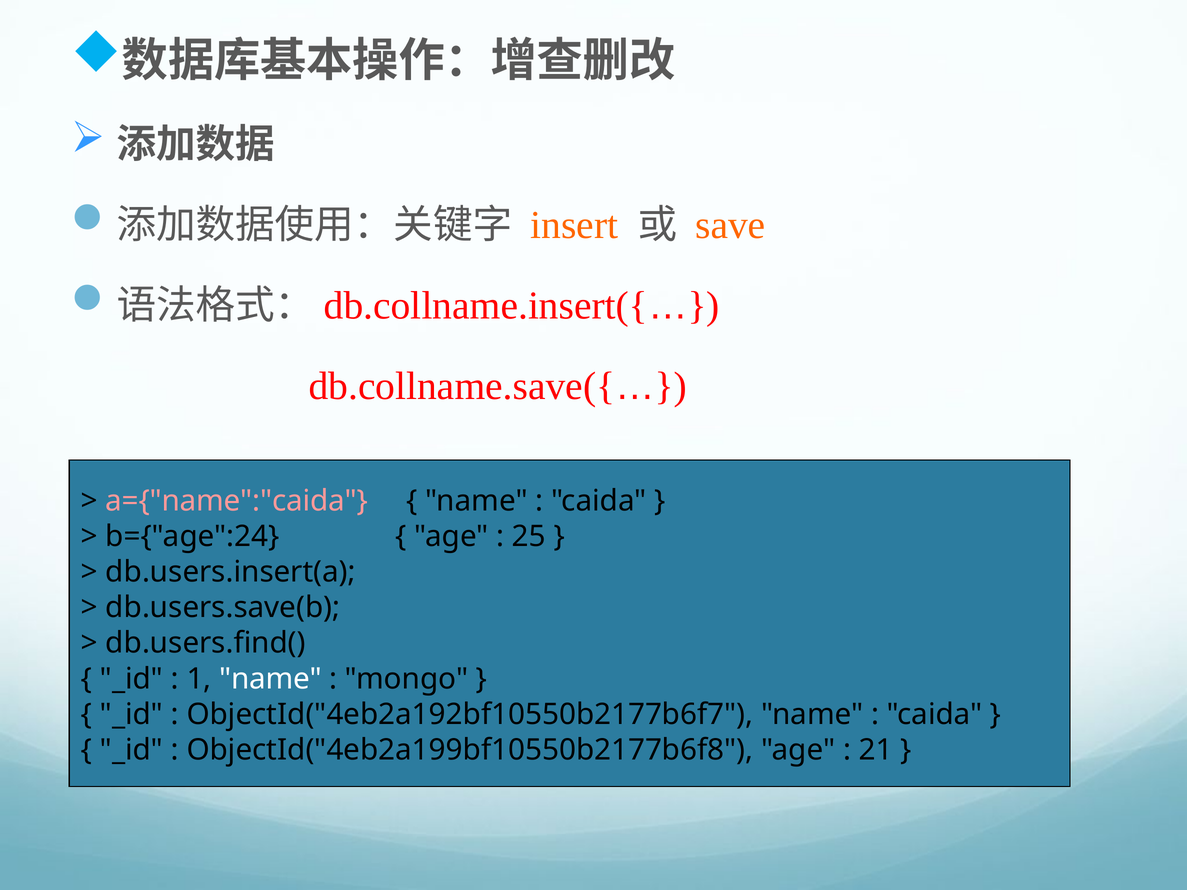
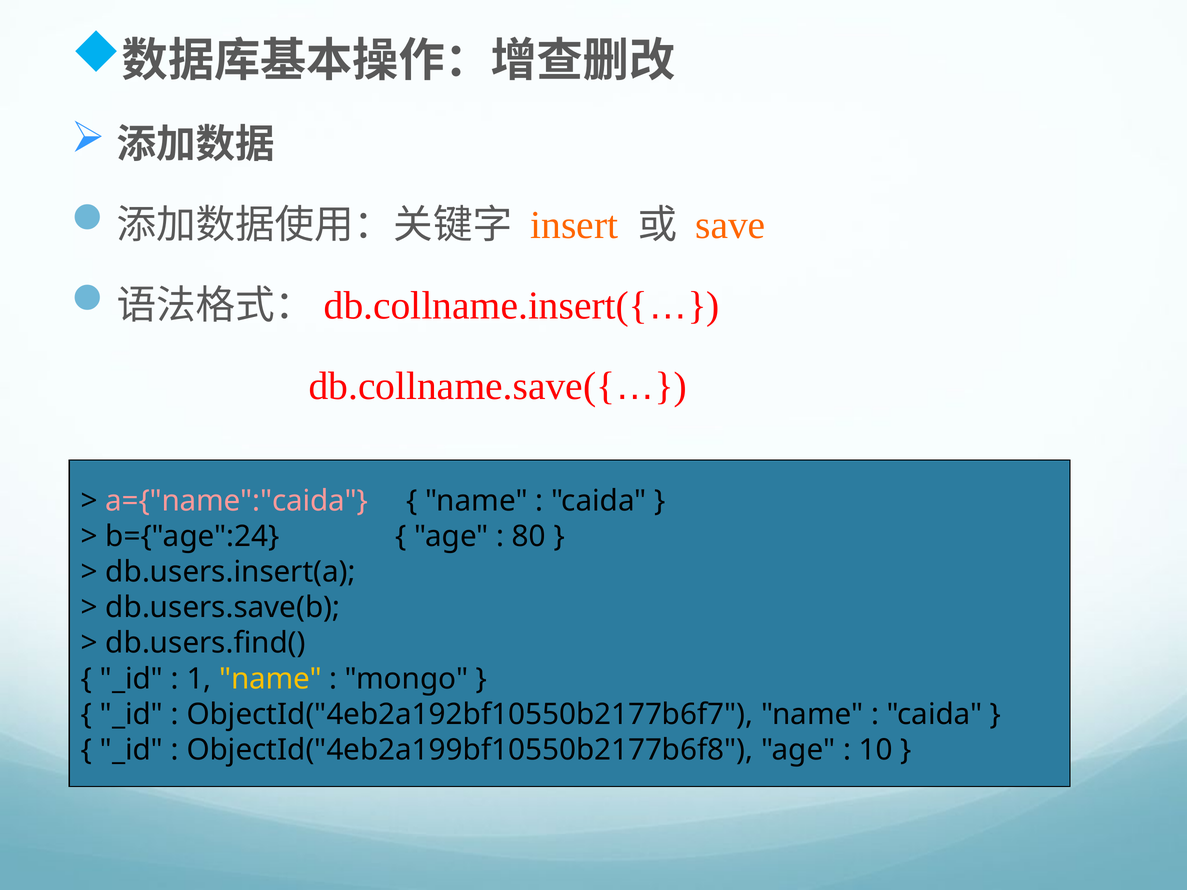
25: 25 -> 80
name at (270, 679) colour: white -> yellow
21: 21 -> 10
